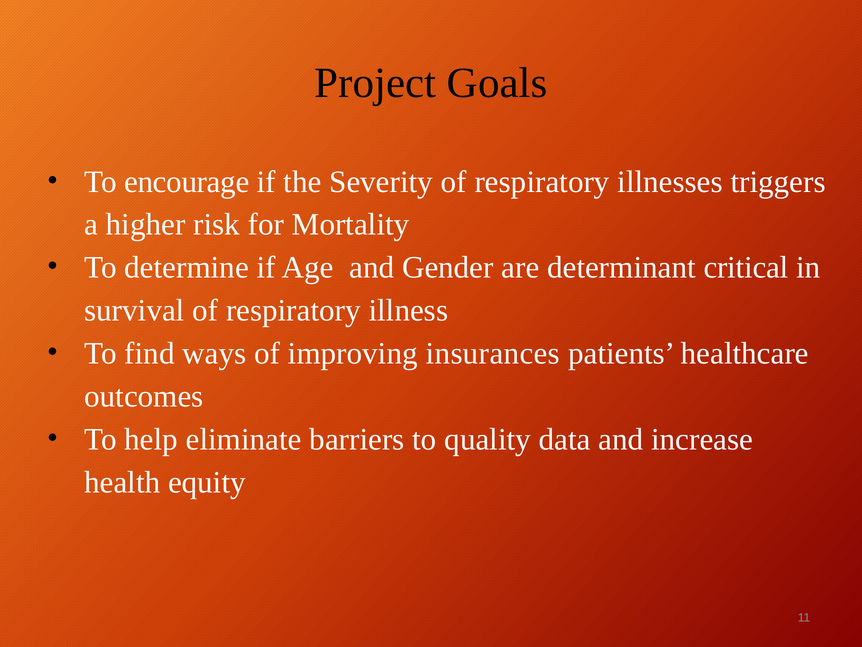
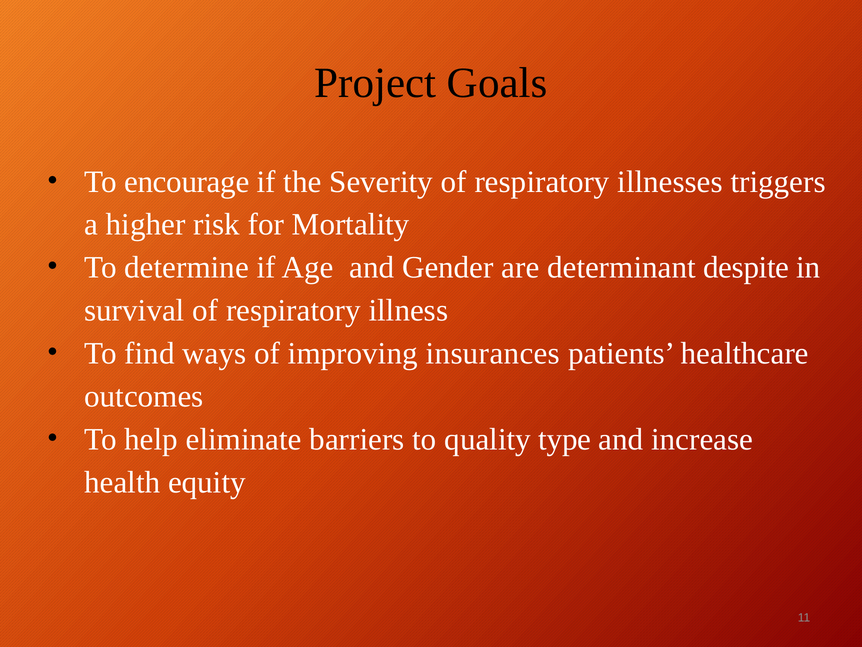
critical: critical -> despite
data: data -> type
